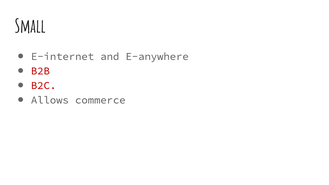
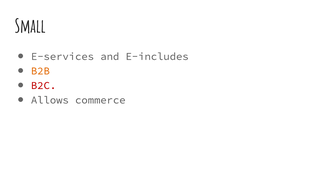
E-internet: E-internet -> E-services
E-anywhere: E-anywhere -> E-includes
B2B colour: red -> orange
